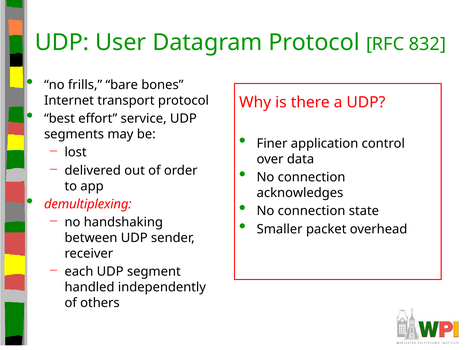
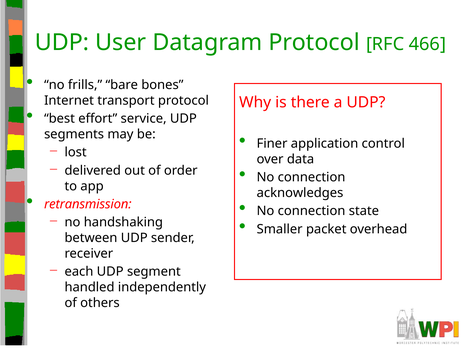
832: 832 -> 466
demultiplexing: demultiplexing -> retransmission
